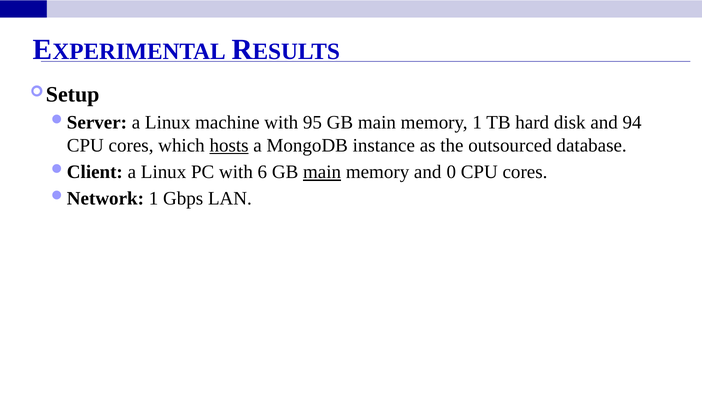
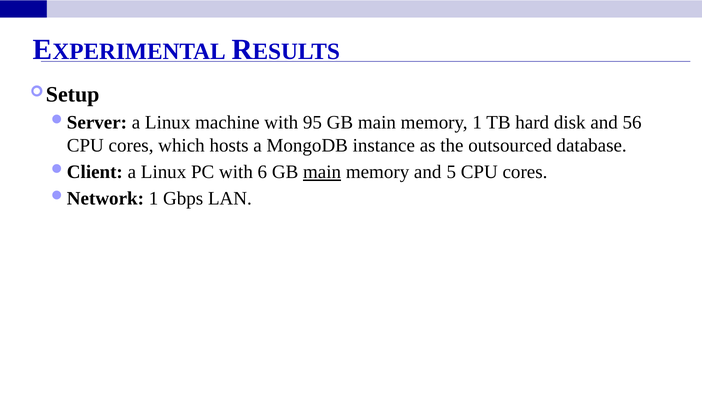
94: 94 -> 56
hosts underline: present -> none
0: 0 -> 5
